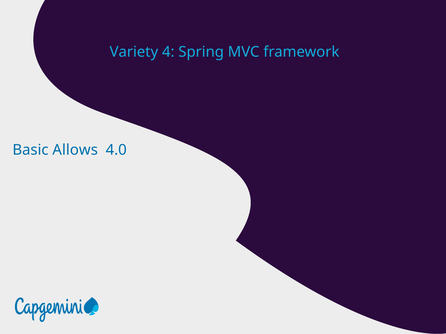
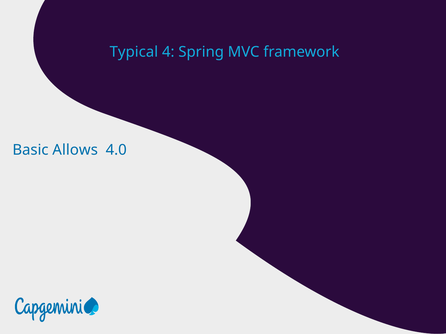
Variety: Variety -> Typical
